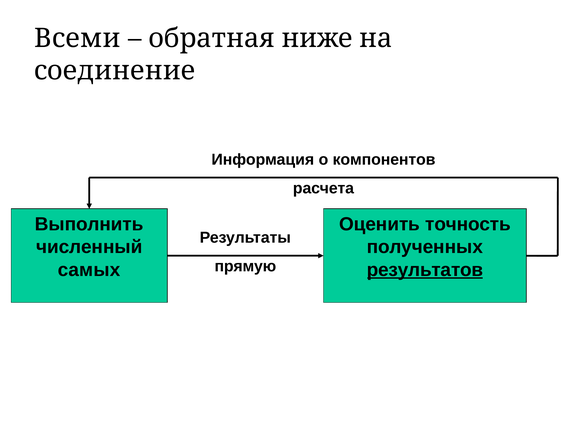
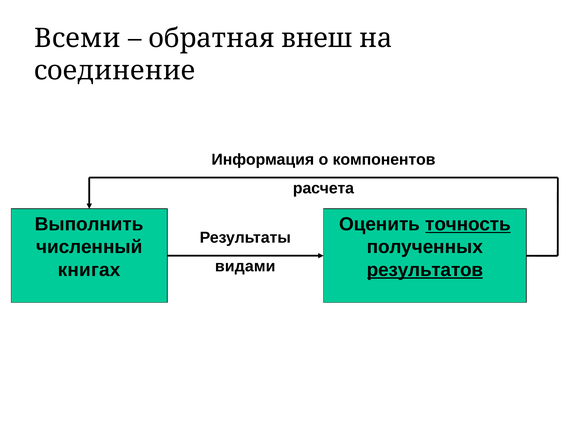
ниже: ниже -> внеш
точность underline: none -> present
прямую: прямую -> видами
самых: самых -> книгах
